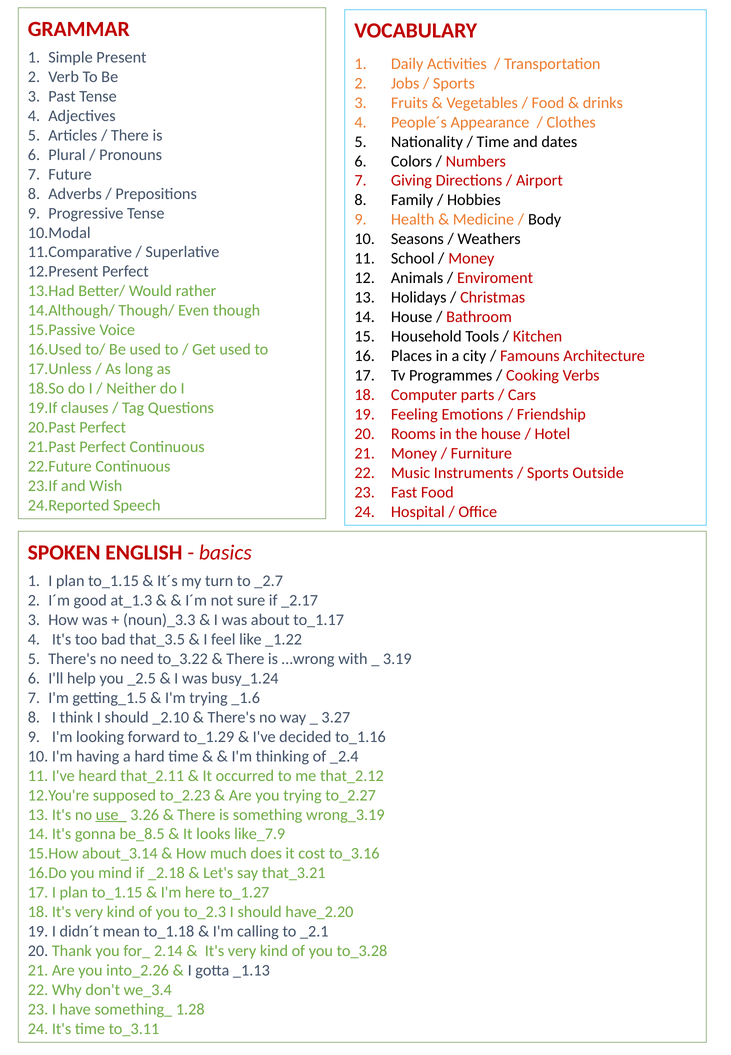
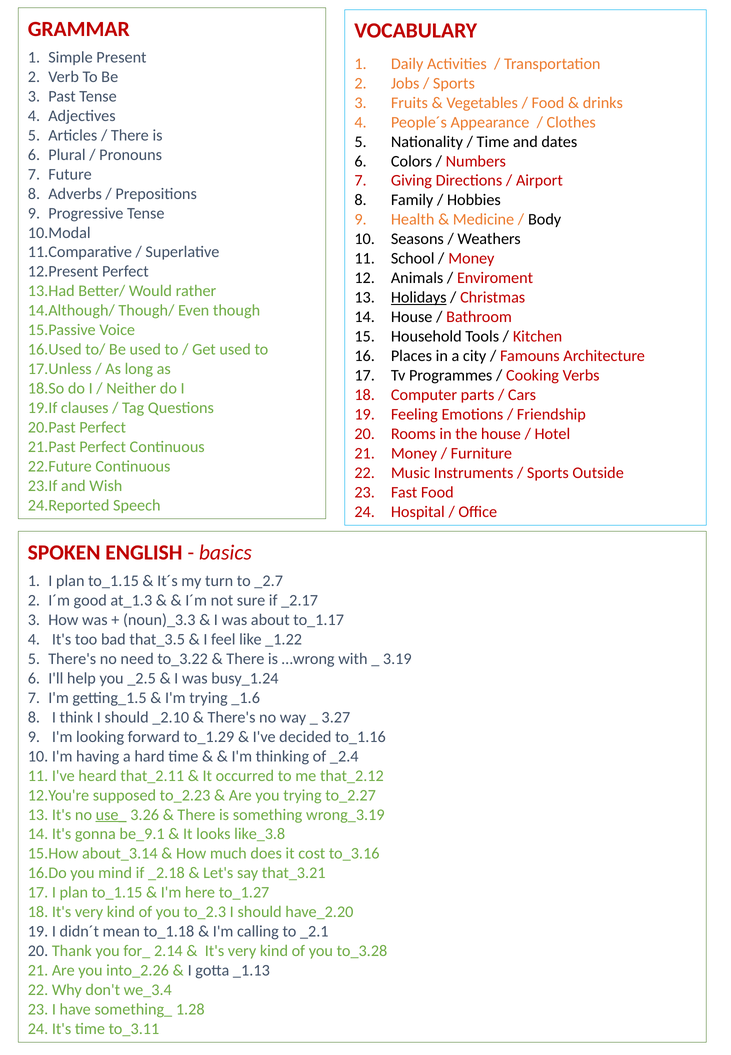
Holidays underline: none -> present
be_8.5: be_8.5 -> be_9.1
like_7.9: like_7.9 -> like_3.8
